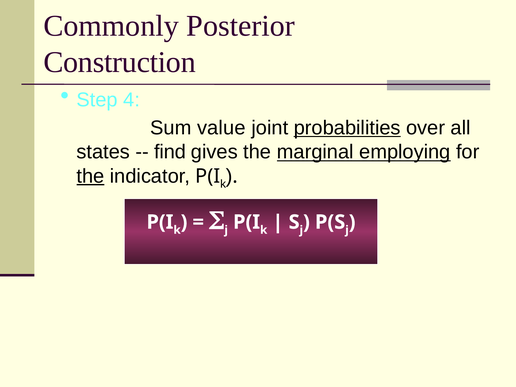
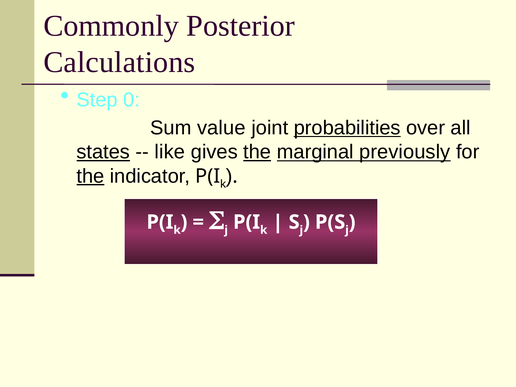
Construction: Construction -> Calculations
4: 4 -> 0
states underline: none -> present
find: find -> like
the at (257, 152) underline: none -> present
employing: employing -> previously
